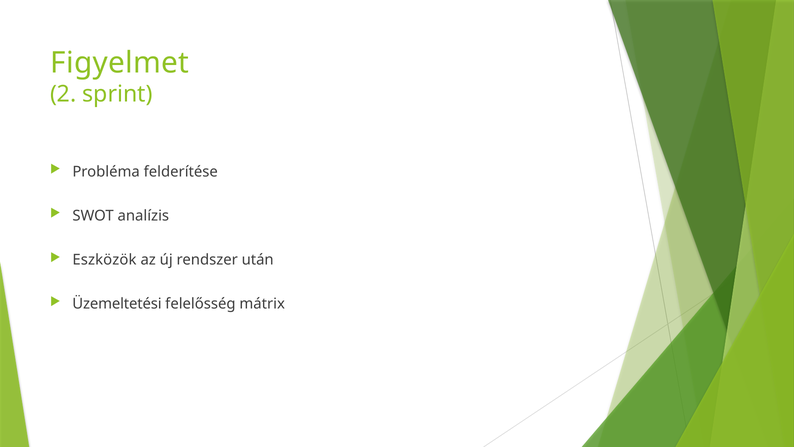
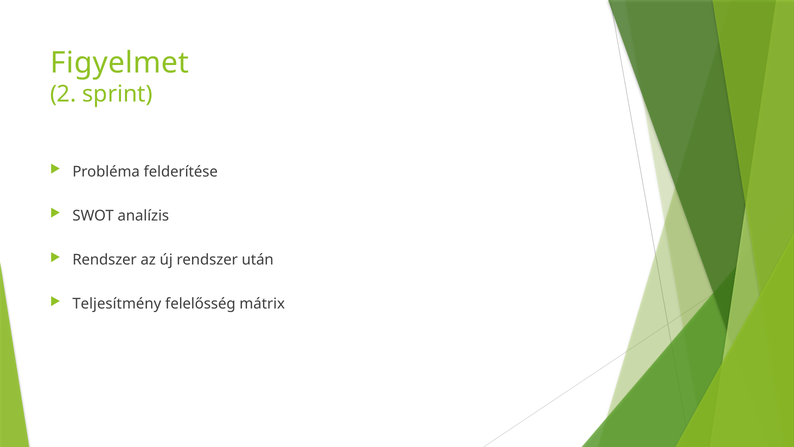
Eszközök at (104, 260): Eszközök -> Rendszer
Üzemeltetési: Üzemeltetési -> Teljesítmény
